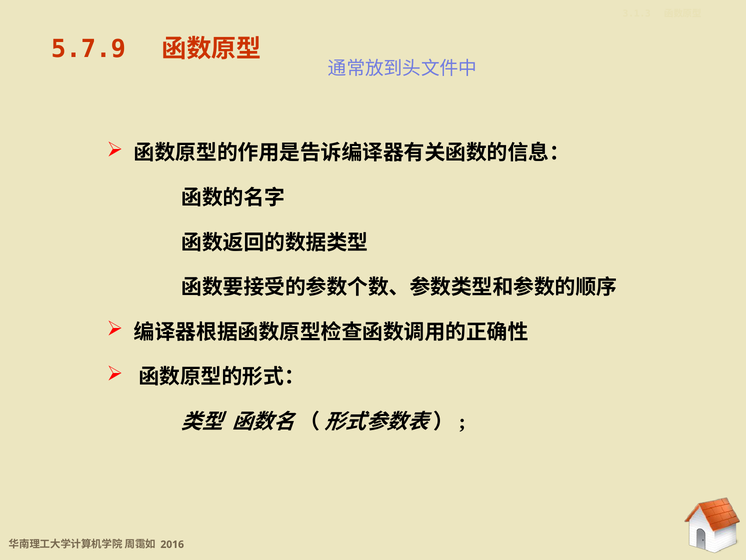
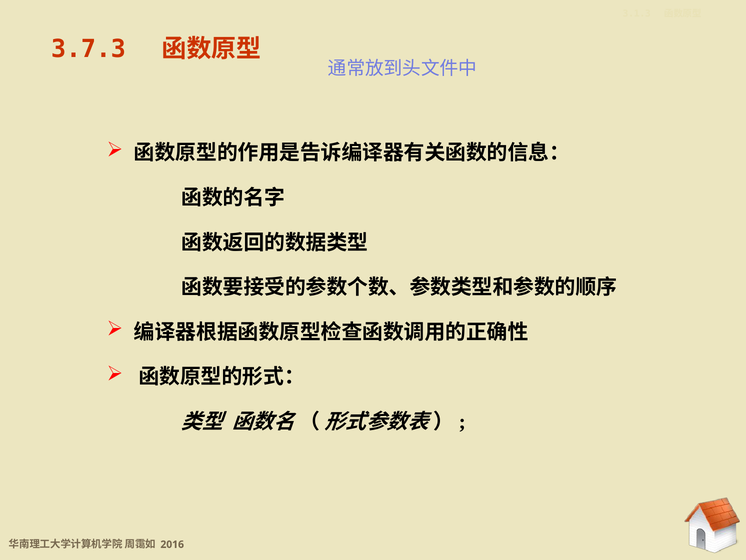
5.7.9: 5.7.9 -> 3.7.3
